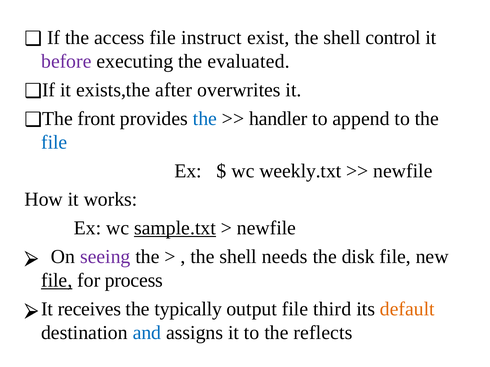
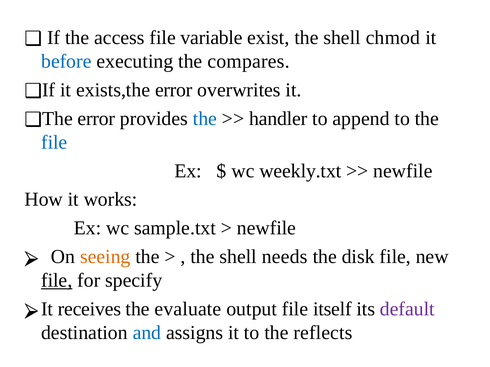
instruct: instruct -> variable
control: control -> chmod
before colour: purple -> blue
evaluated: evaluated -> compares
exists,the after: after -> error
The front: front -> error
sample.txt underline: present -> none
seeing colour: purple -> orange
process: process -> specify
typically: typically -> evaluate
third: third -> itself
default colour: orange -> purple
